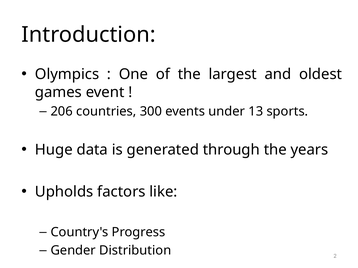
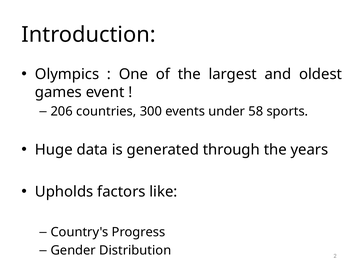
13: 13 -> 58
